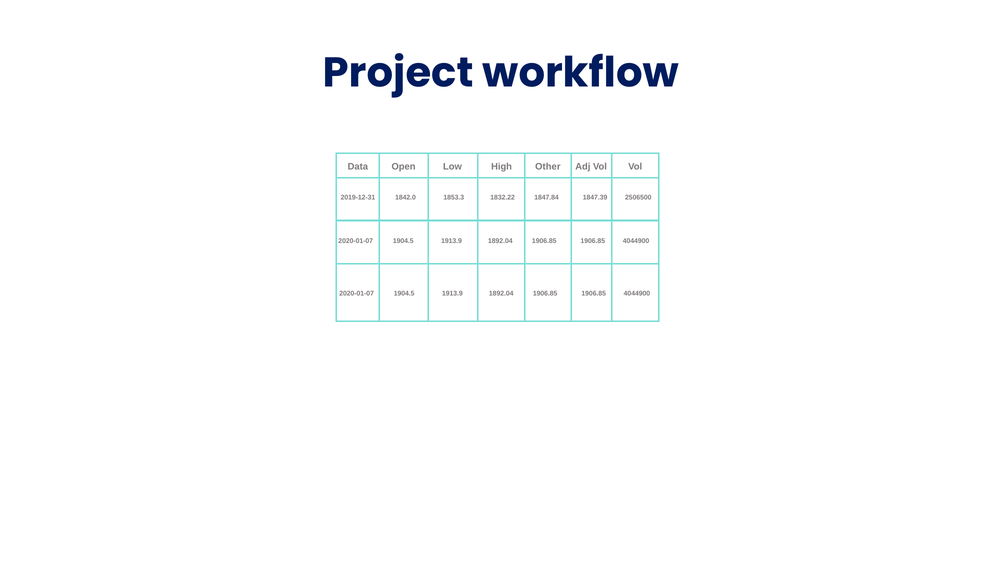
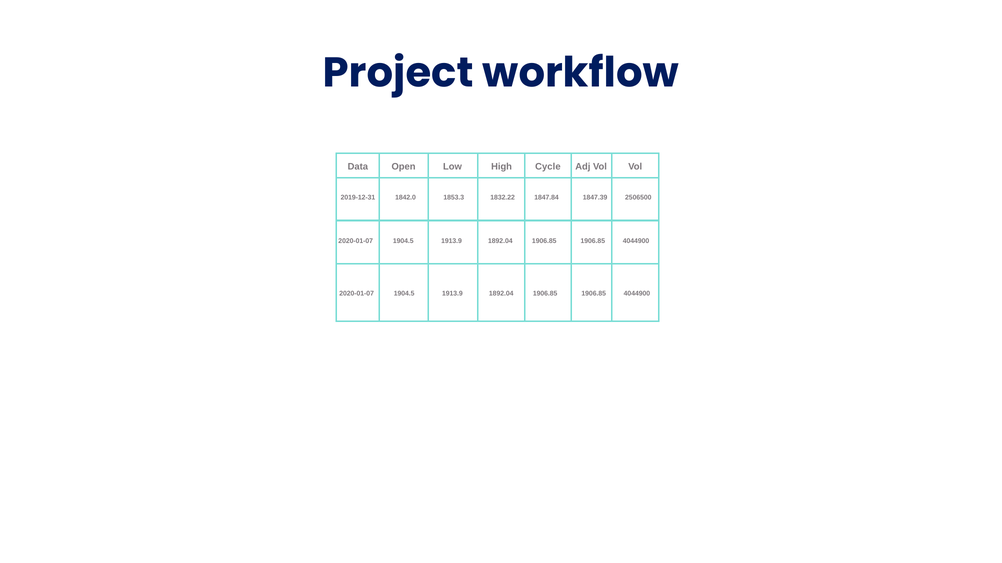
Other: Other -> Cycle
